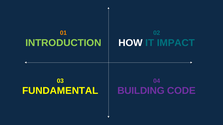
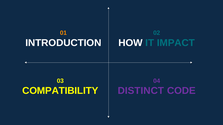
INTRODUCTION colour: light green -> white
FUNDAMENTAL: FUNDAMENTAL -> COMPATIBILITY
BUILDING: BUILDING -> DISTINCT
